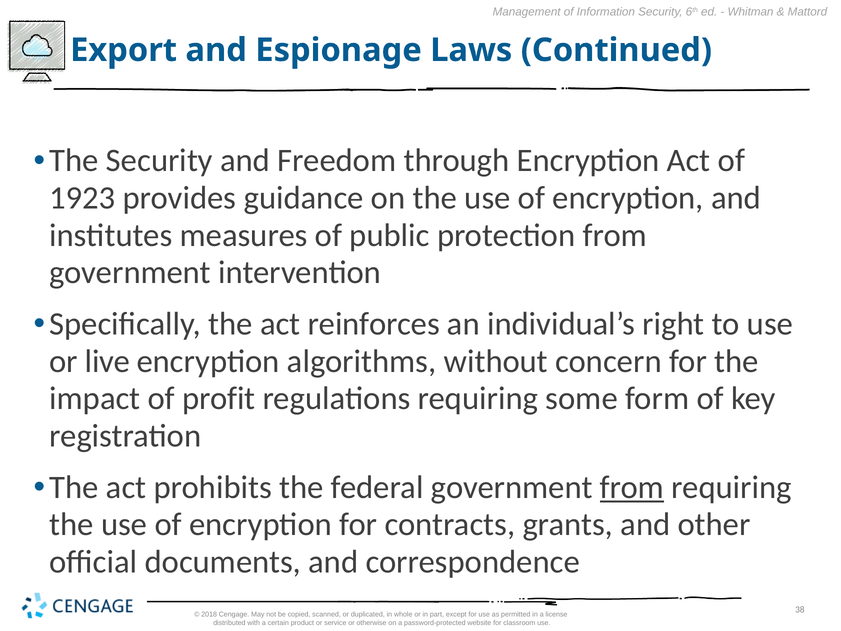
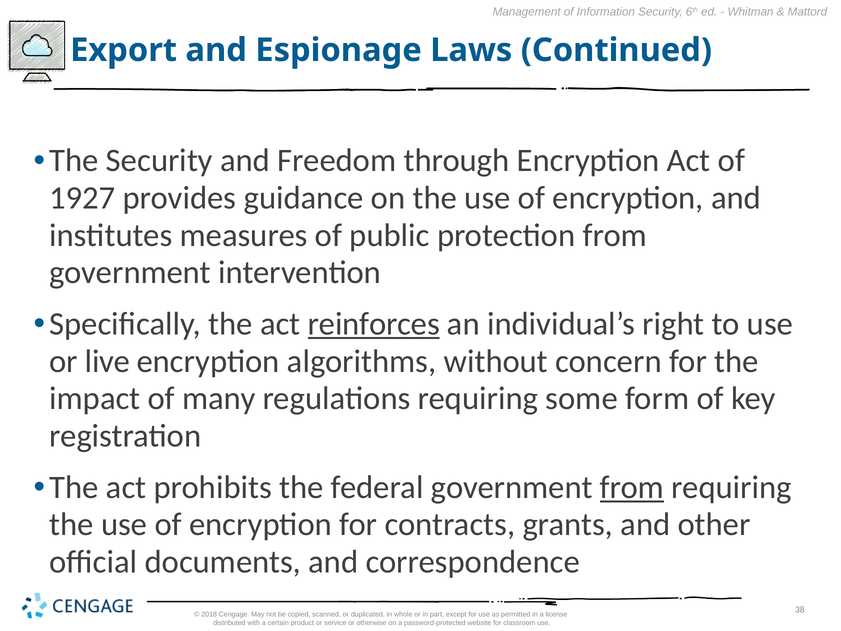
1923: 1923 -> 1927
reinforces underline: none -> present
profit: profit -> many
